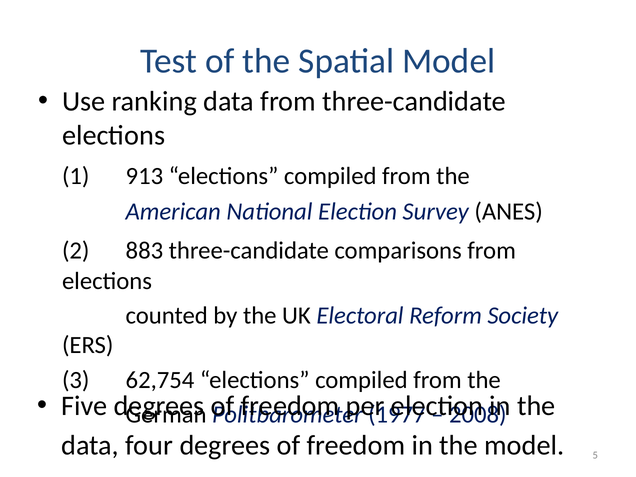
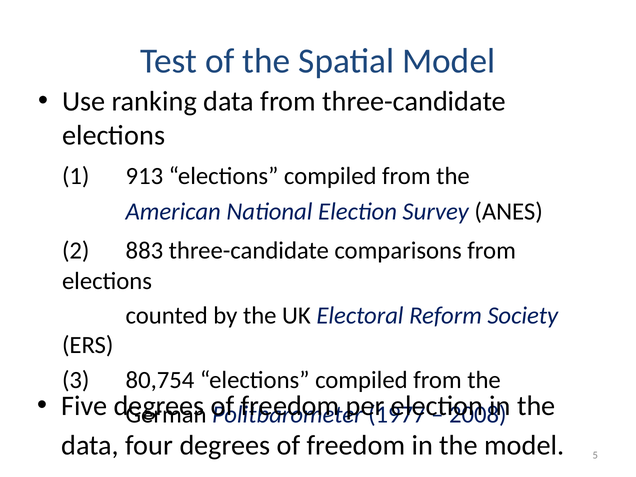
62,754: 62,754 -> 80,754
